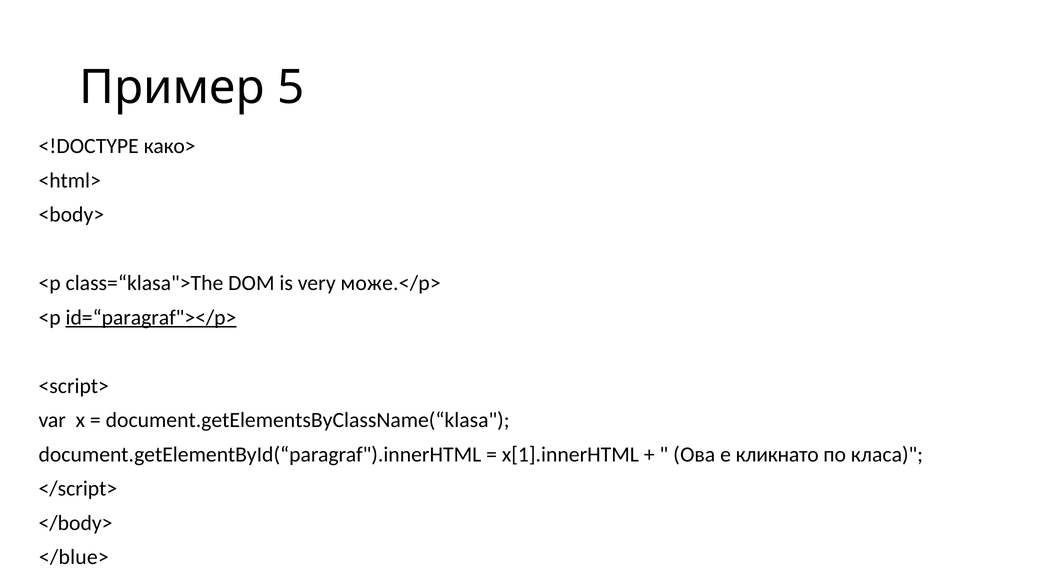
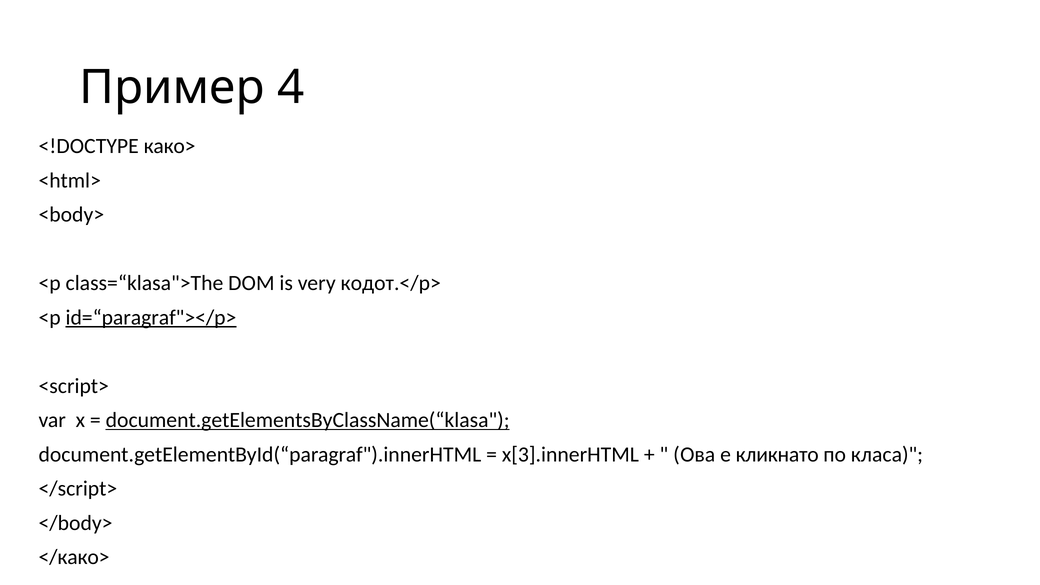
5: 5 -> 4
може.</p>: може.</p> -> кодот.</p>
document.getElementsByClassName(“klasa underline: none -> present
x[1].innerHTML: x[1].innerHTML -> x[3].innerHTML
</blue>: </blue> -> </како>
